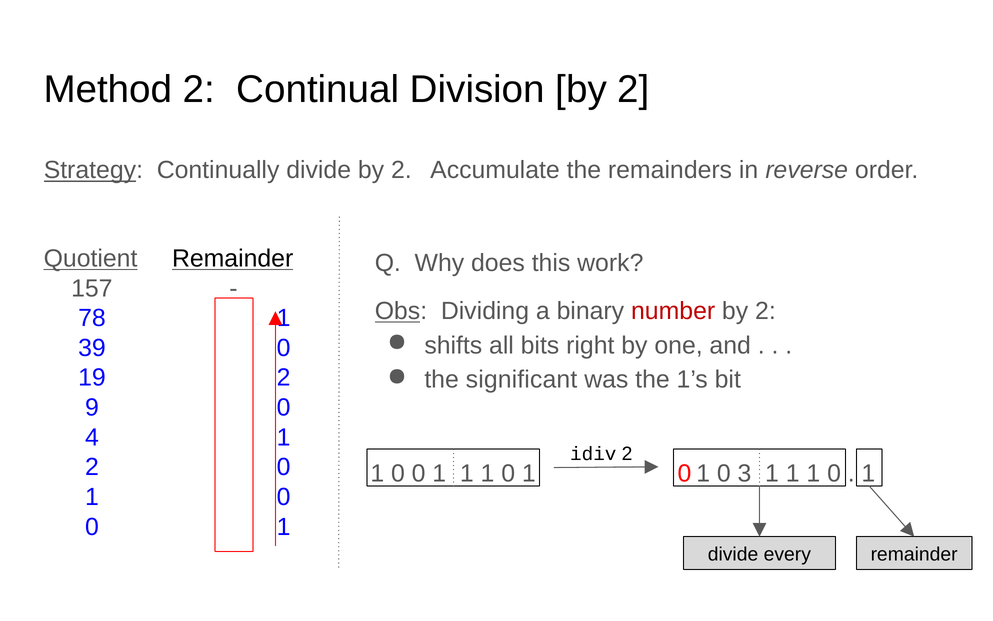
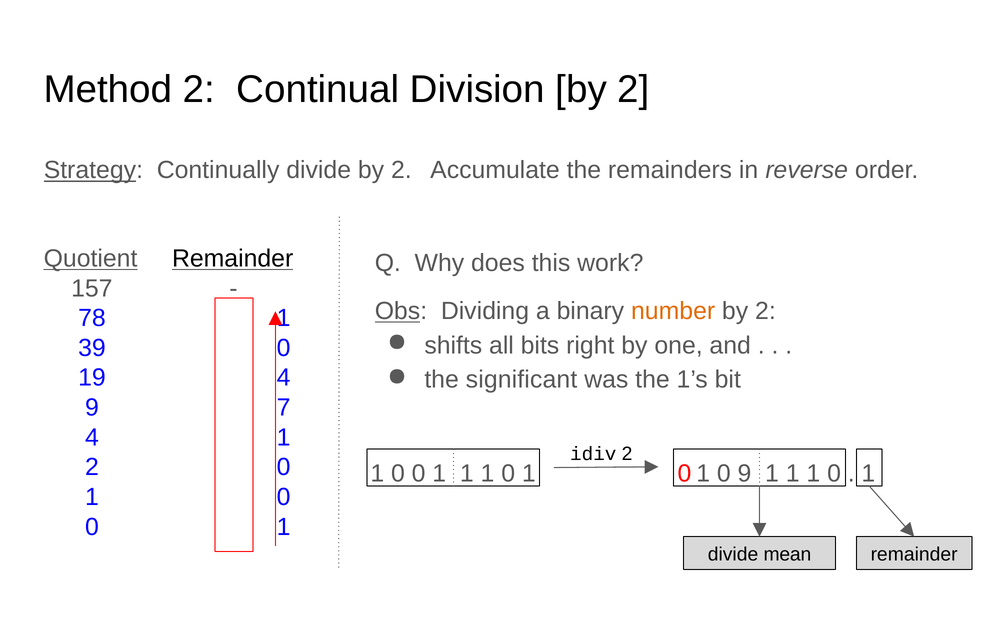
number colour: red -> orange
19 2: 2 -> 4
9 0: 0 -> 7
0 3: 3 -> 9
every: every -> mean
